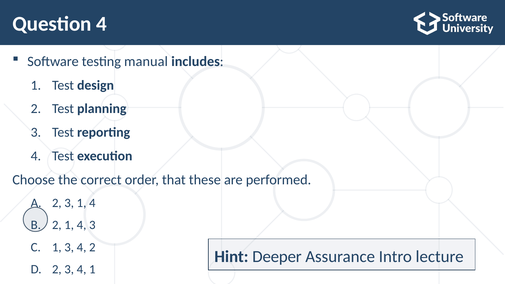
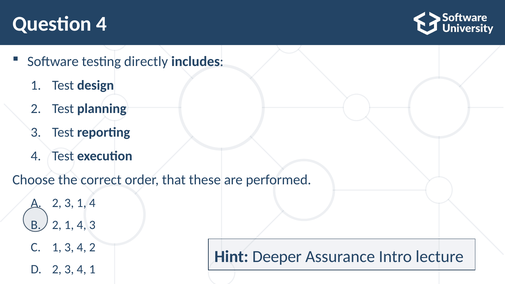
manual: manual -> directly
